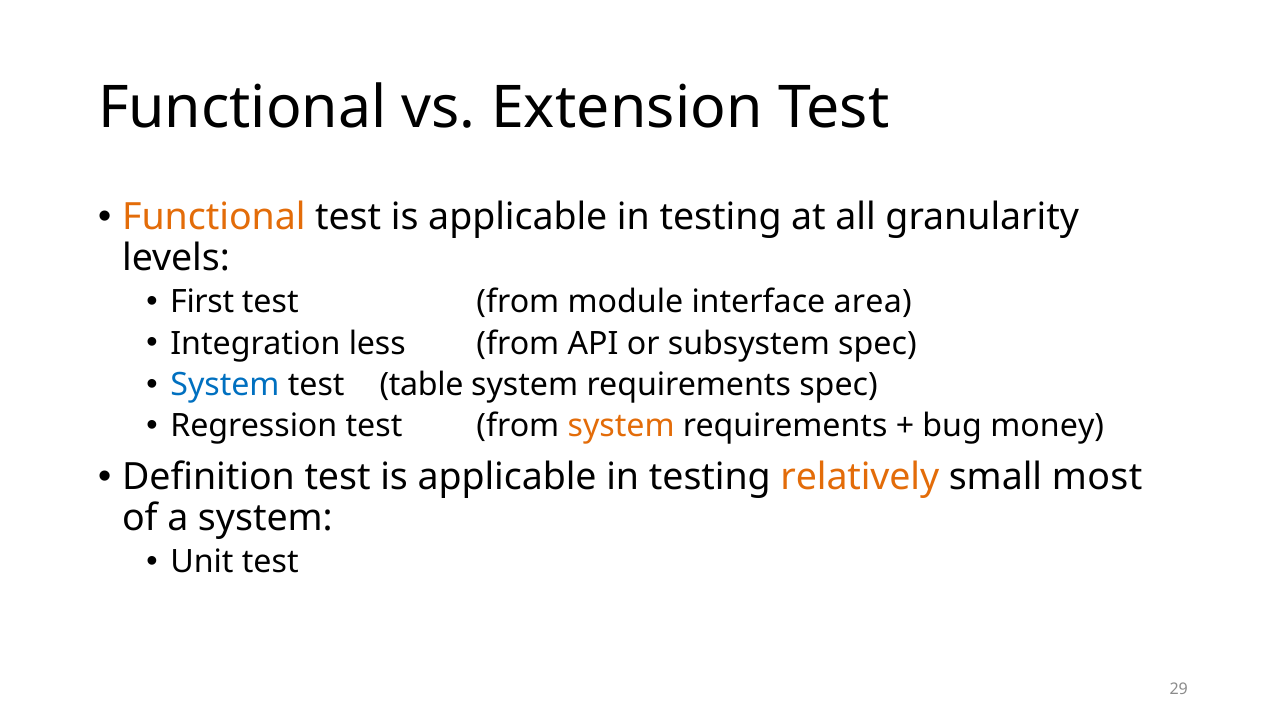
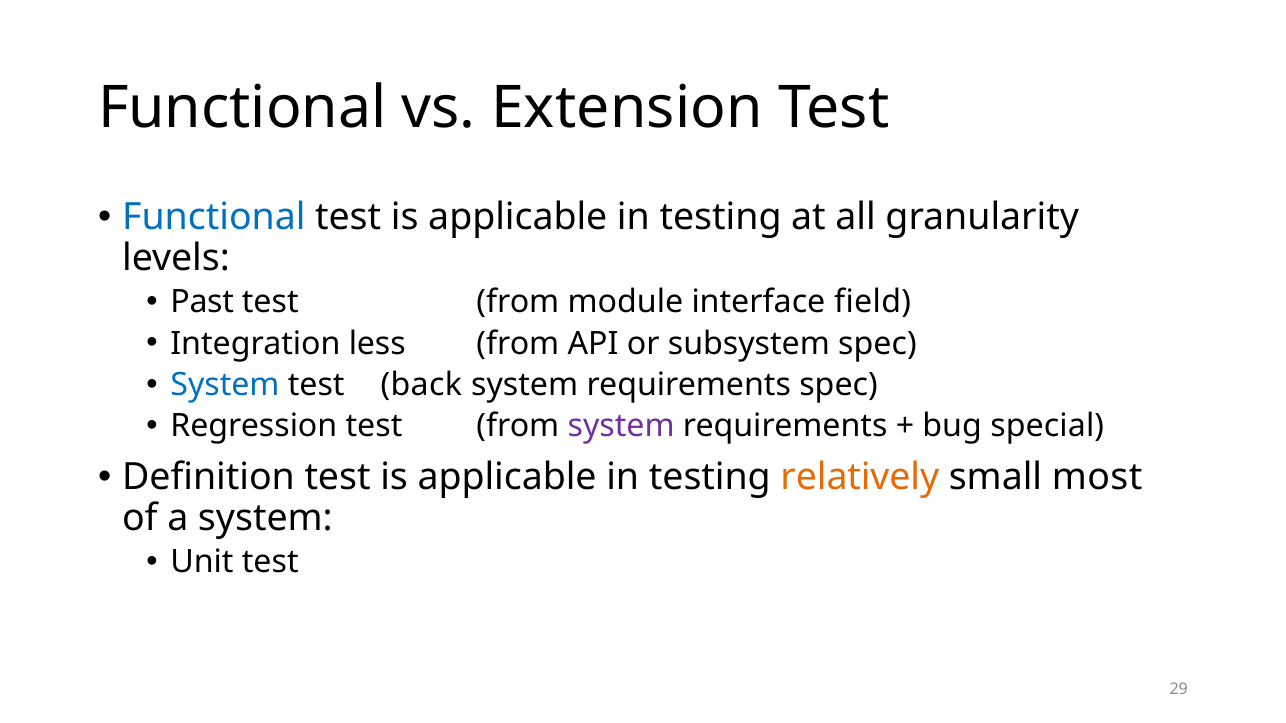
Functional at (214, 217) colour: orange -> blue
First: First -> Past
area: area -> field
table: table -> back
system at (621, 426) colour: orange -> purple
money: money -> special
